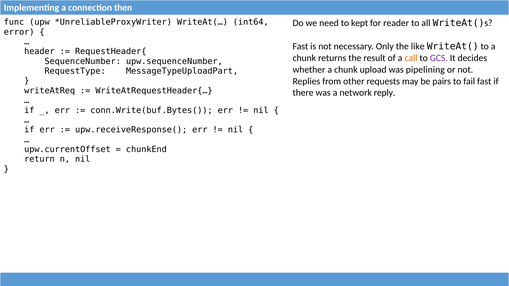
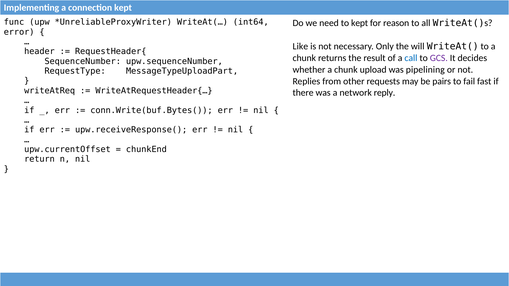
connection then: then -> kept
reader: reader -> reason
Fast at (300, 46): Fast -> Like
like: like -> will
call colour: orange -> blue
